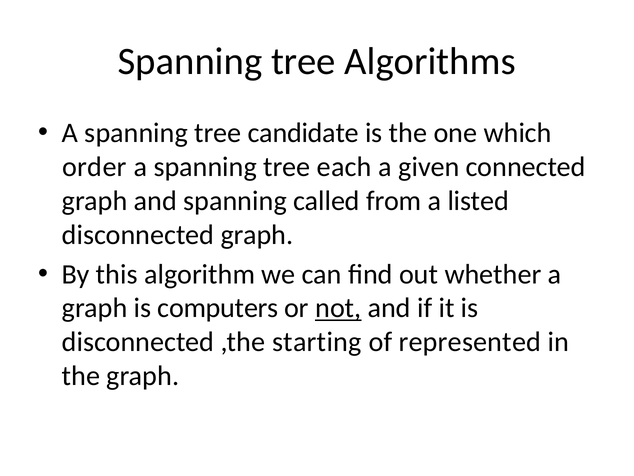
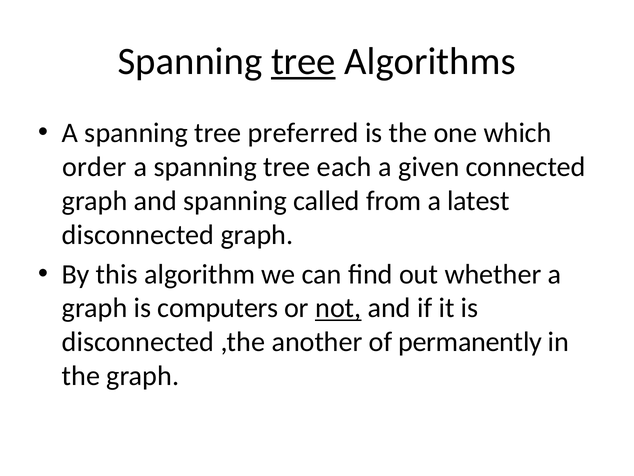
tree at (303, 61) underline: none -> present
candidate: candidate -> preferred
listed: listed -> latest
starting: starting -> another
represented: represented -> permanently
